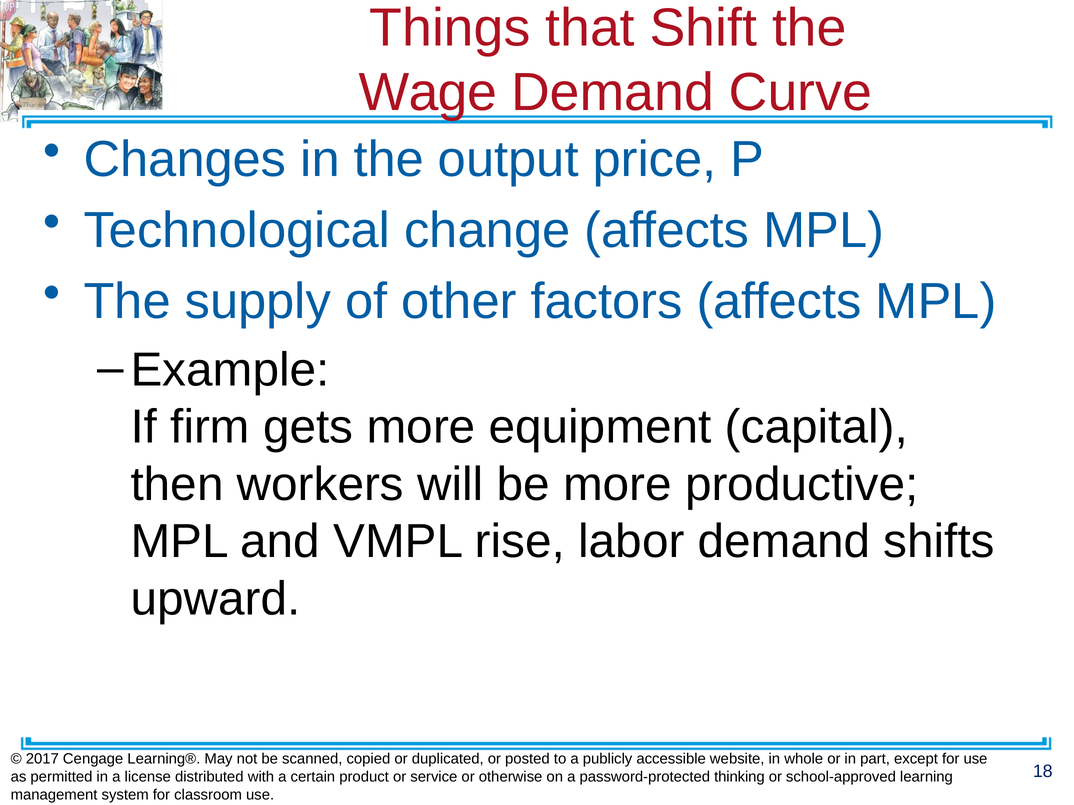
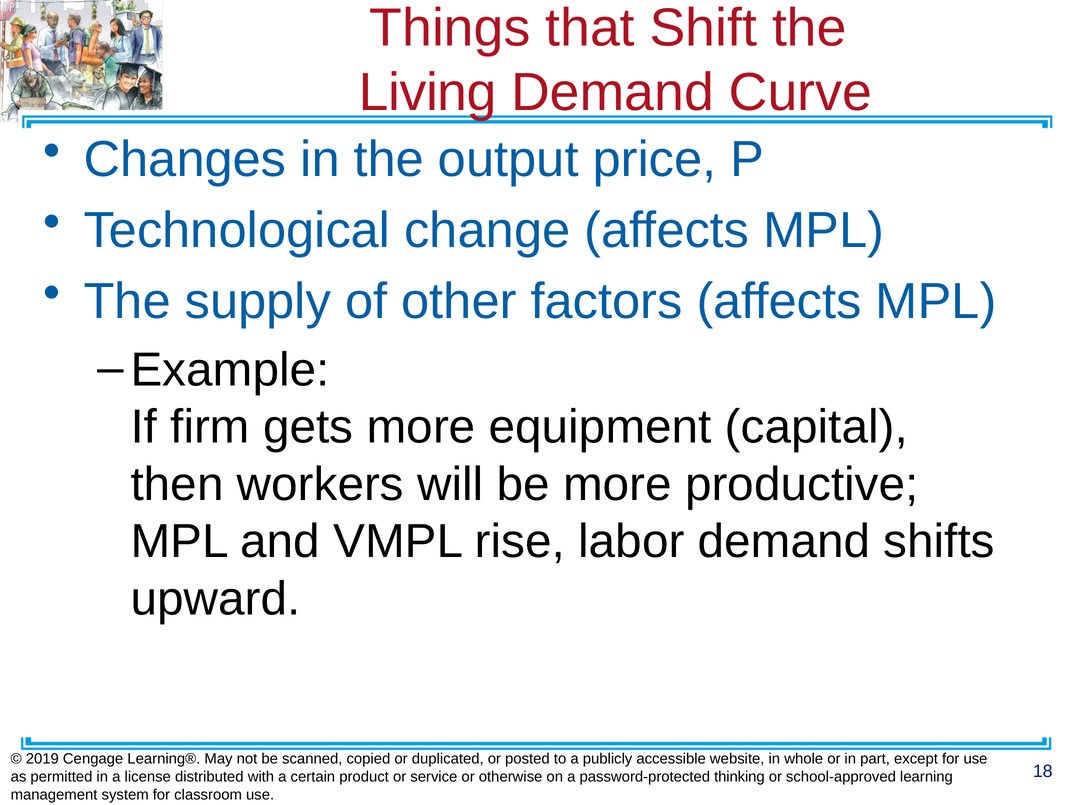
Wage: Wage -> Living
2017: 2017 -> 2019
